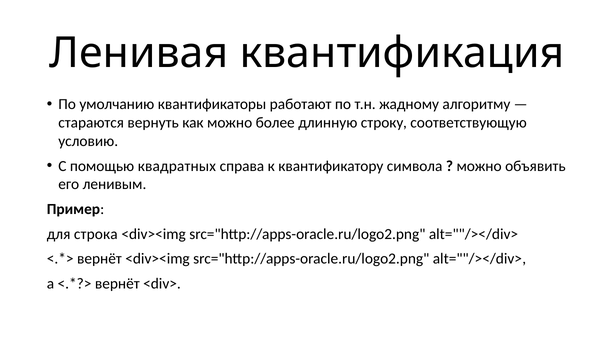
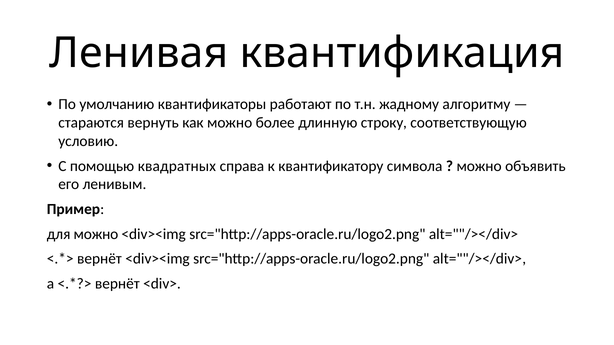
для строка: строка -> можно
